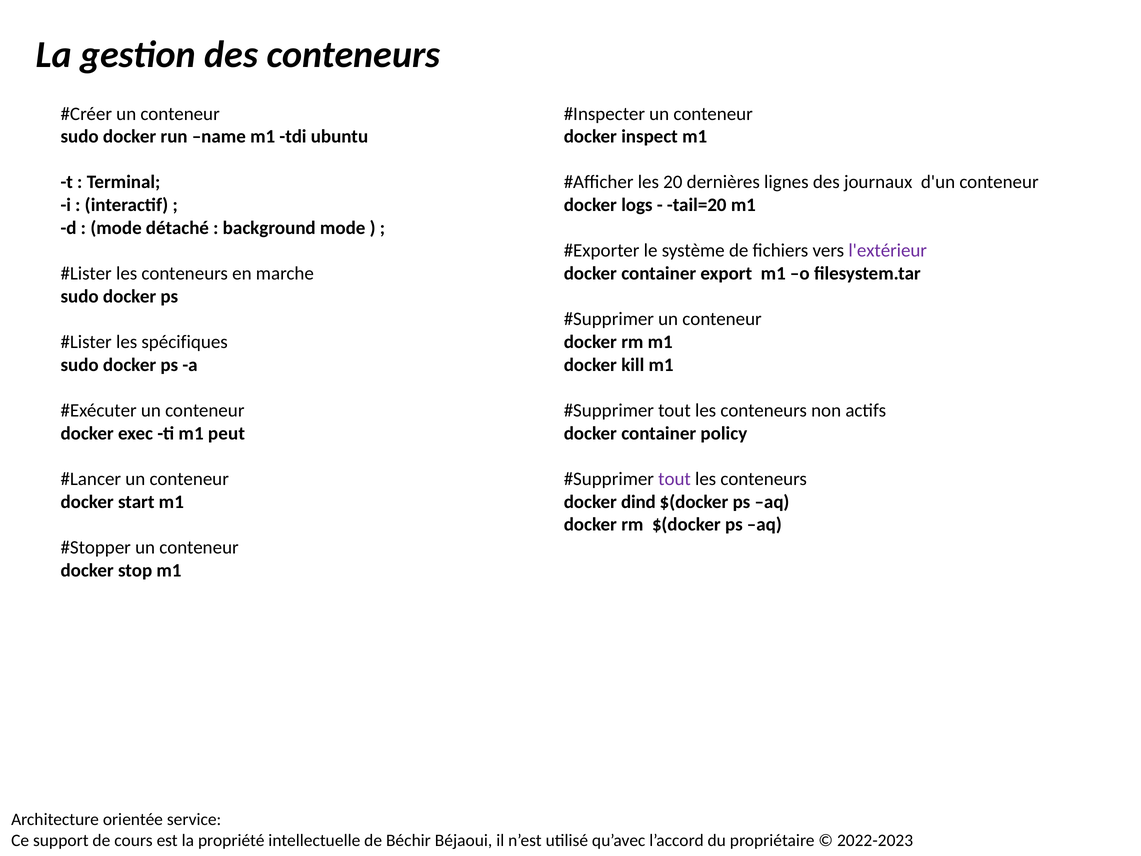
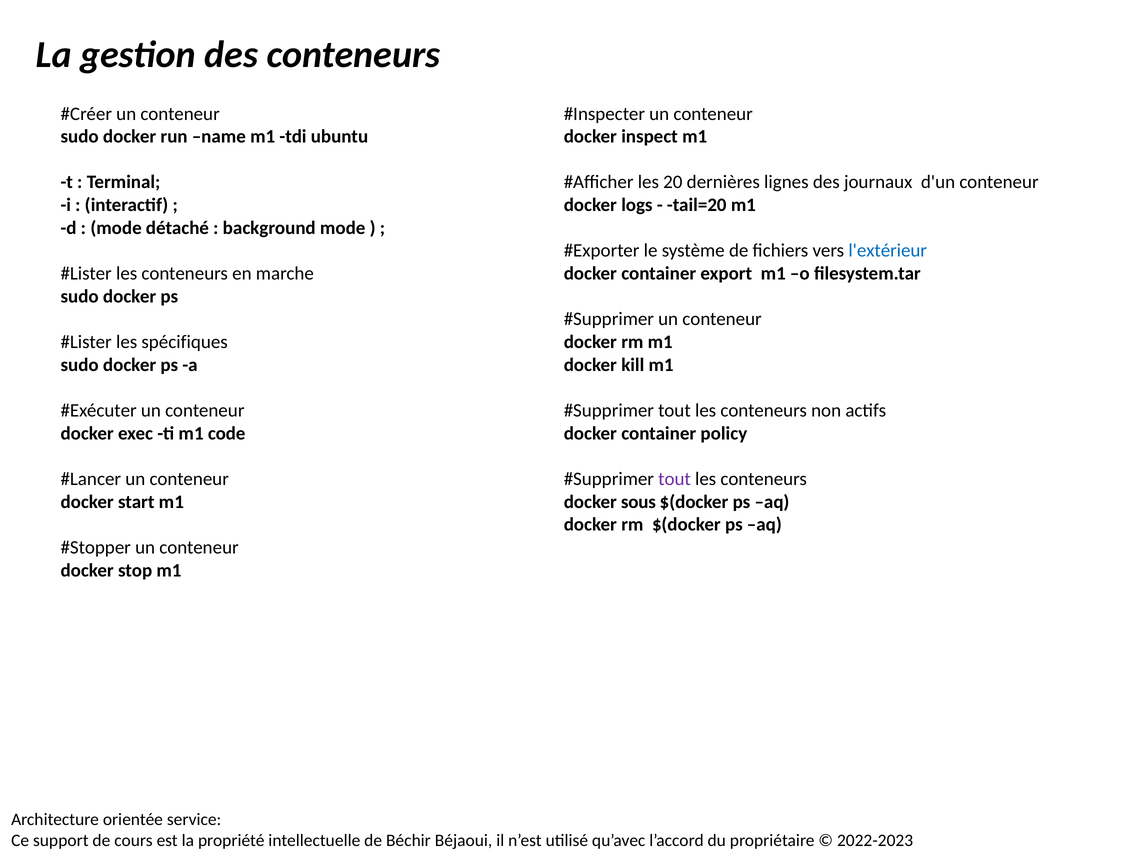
l'extérieur colour: purple -> blue
peut: peut -> code
dind: dind -> sous
